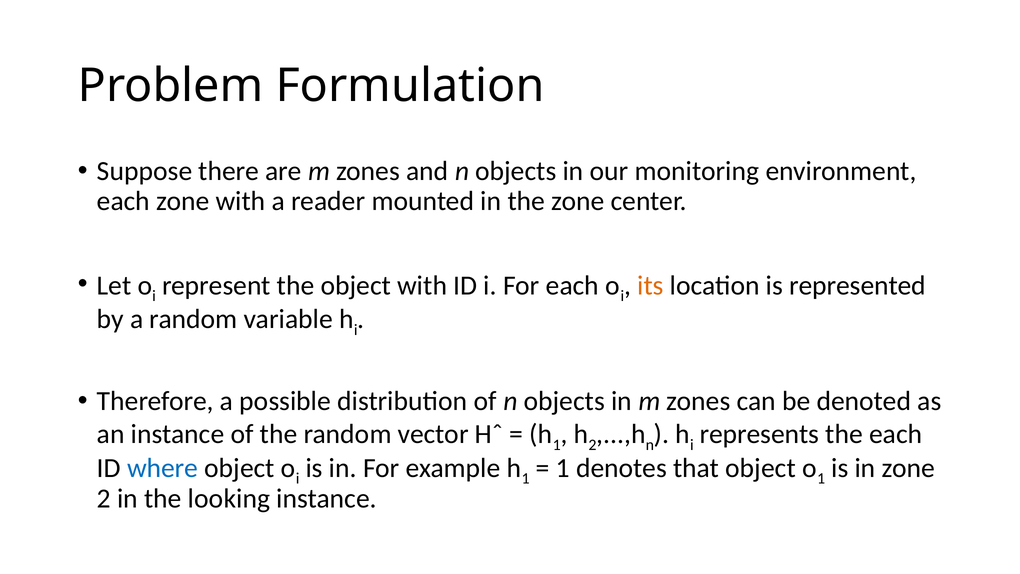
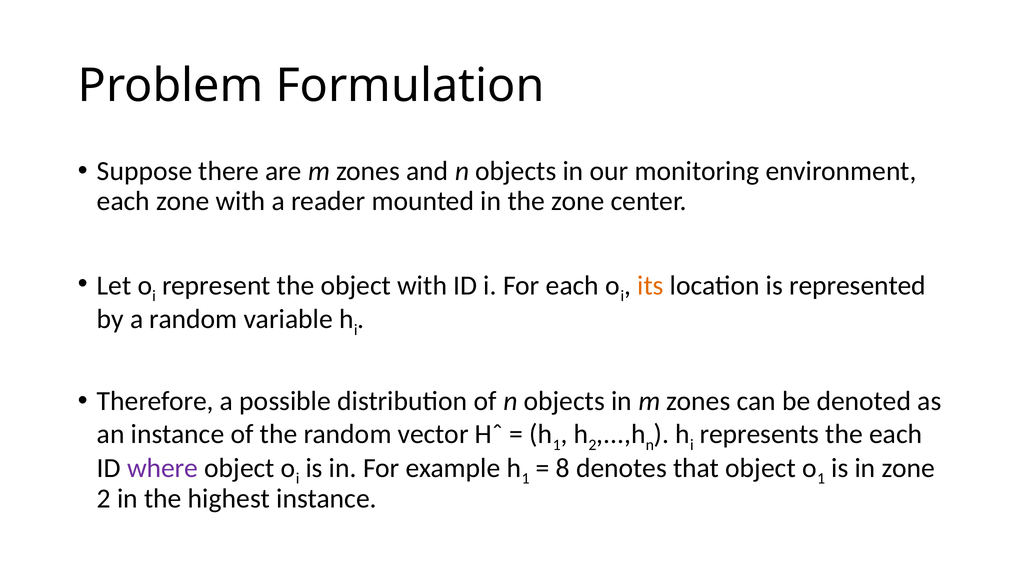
where colour: blue -> purple
1 at (563, 468): 1 -> 8
looking: looking -> highest
